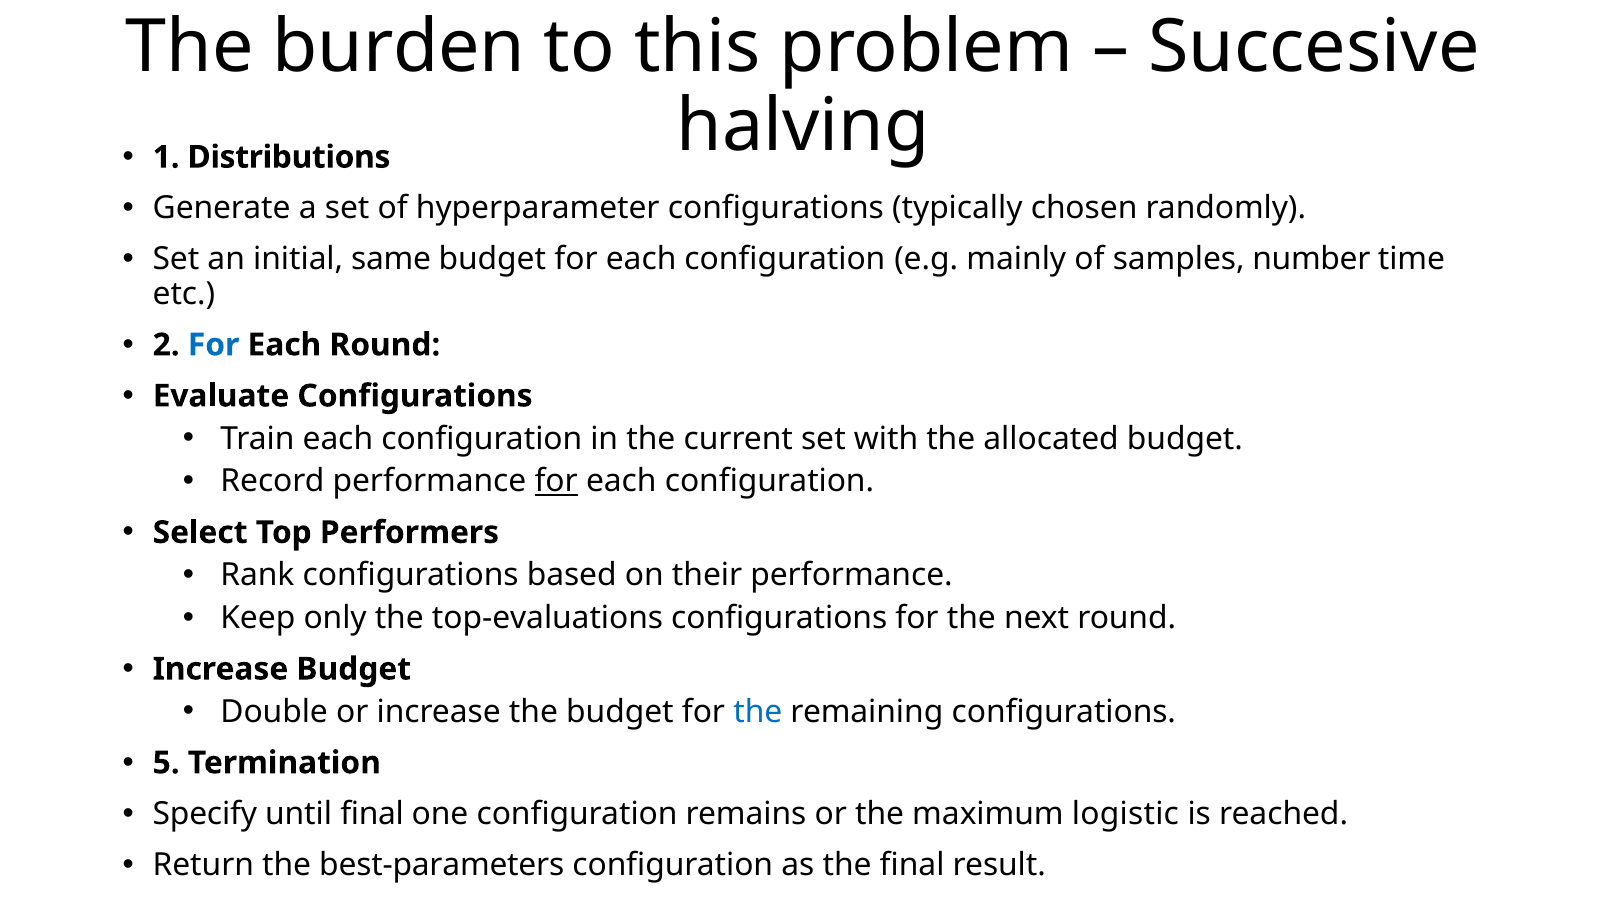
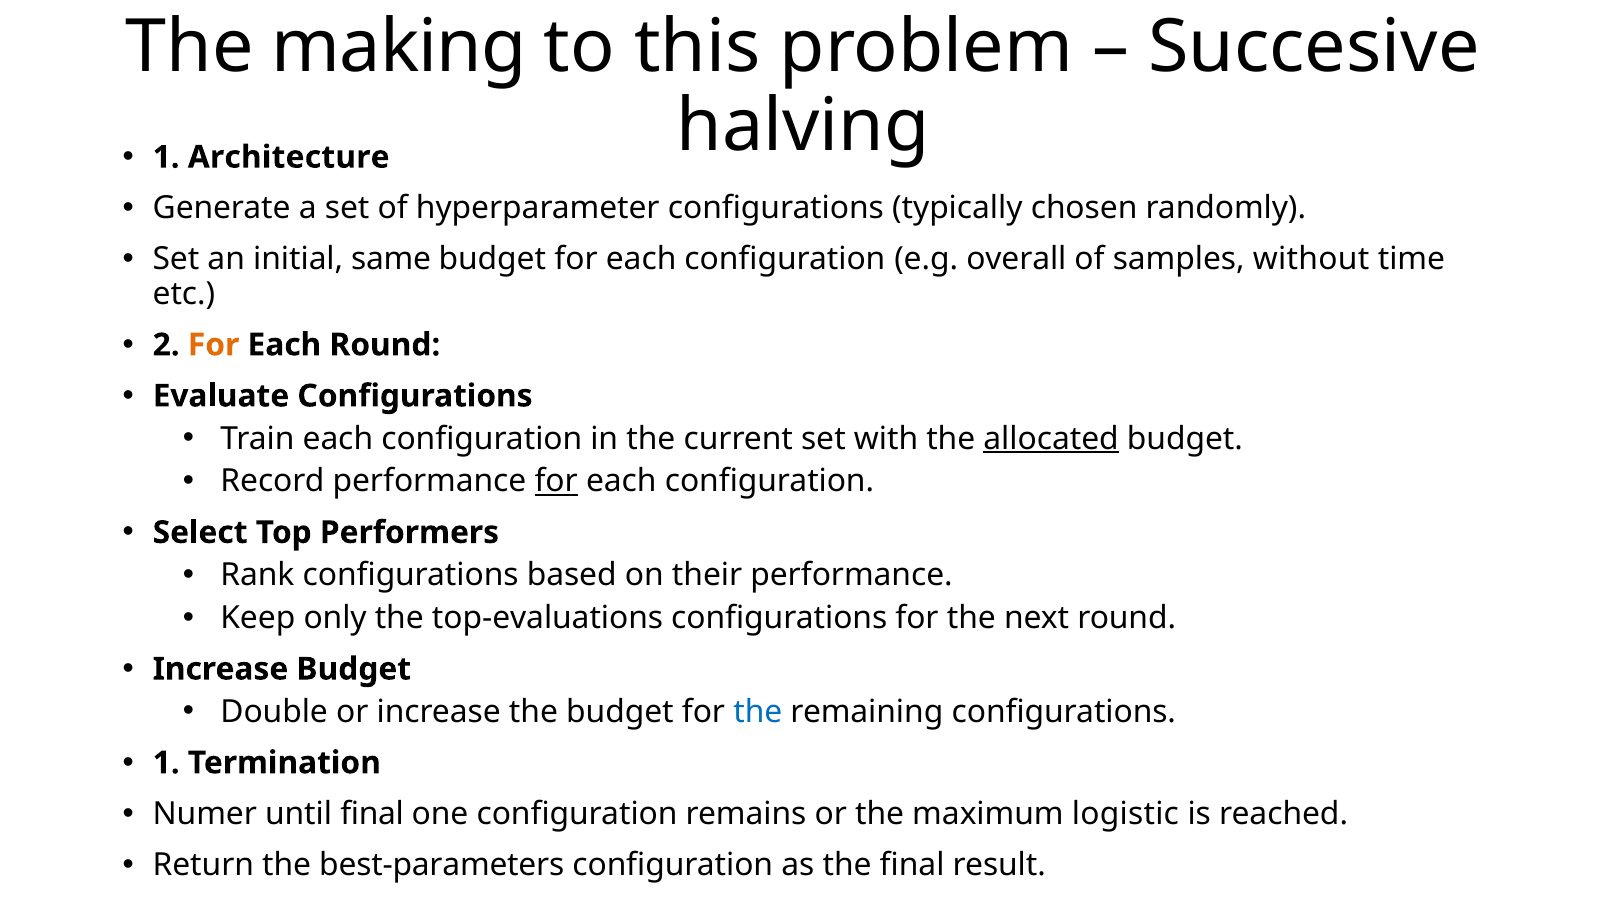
burden: burden -> making
Distributions: Distributions -> Architecture
mainly: mainly -> overall
number: number -> without
For at (214, 345) colour: blue -> orange
allocated underline: none -> present
5 at (166, 763): 5 -> 1
Specify: Specify -> Numer
